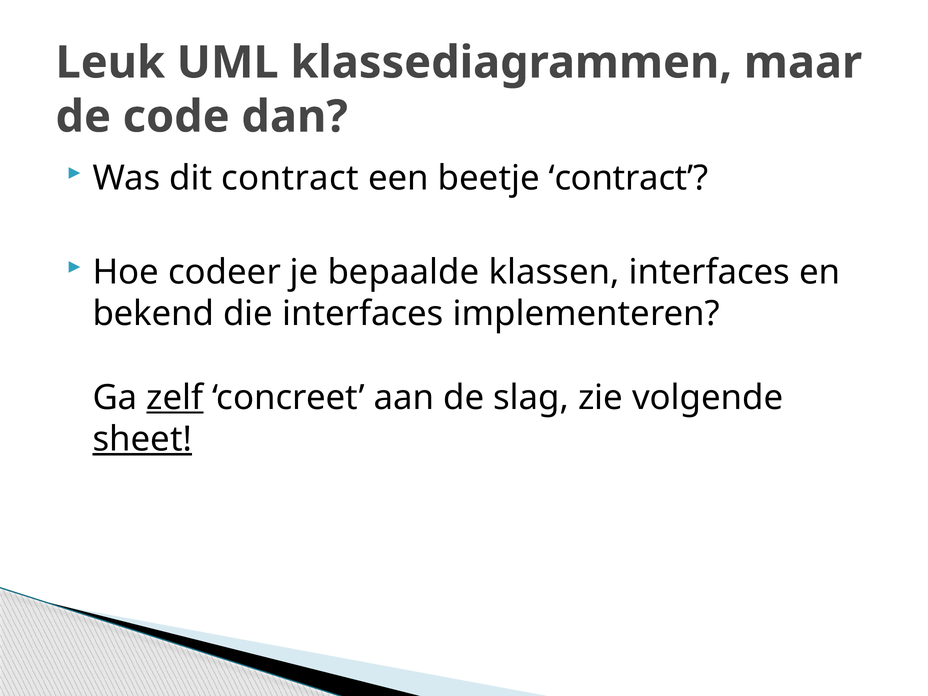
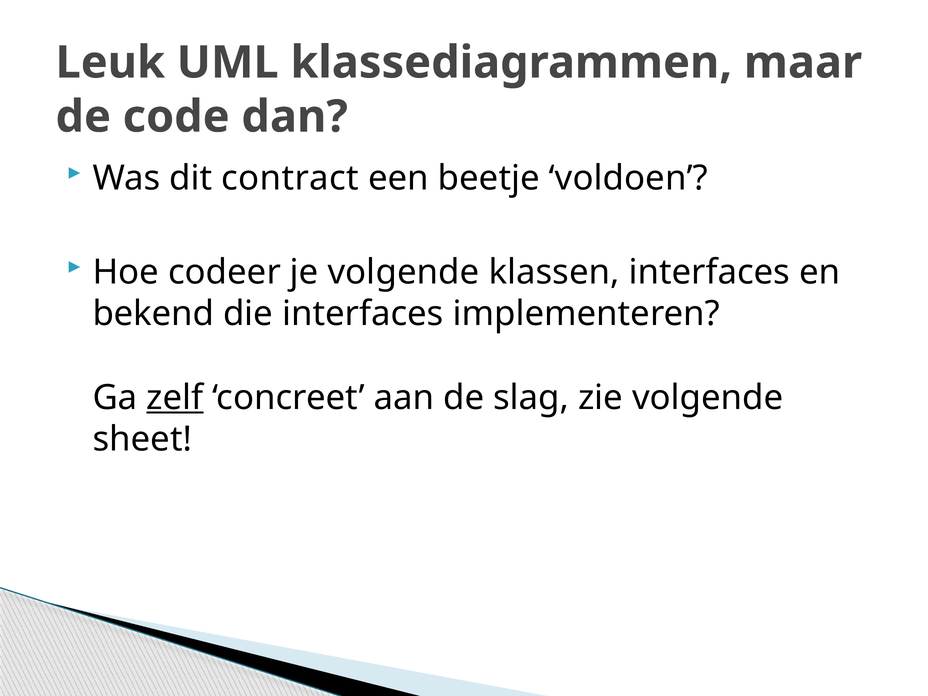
beetje contract: contract -> voldoen
je bepaalde: bepaalde -> volgende
sheet underline: present -> none
